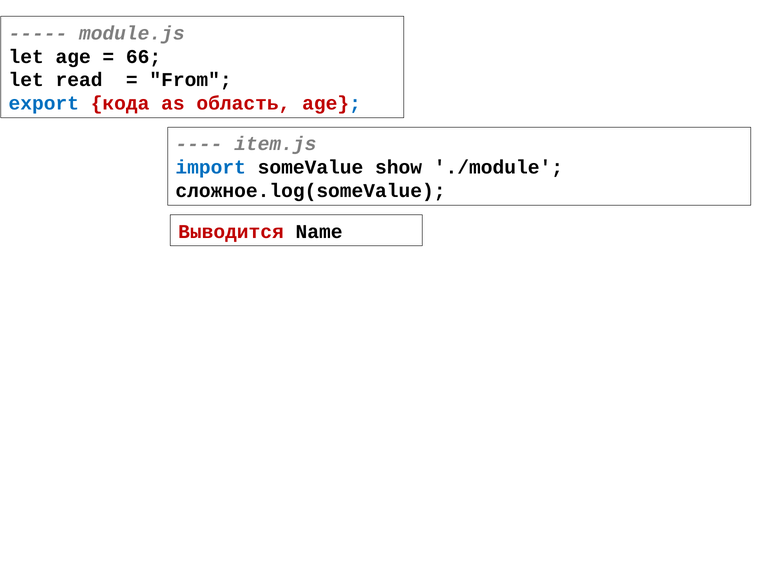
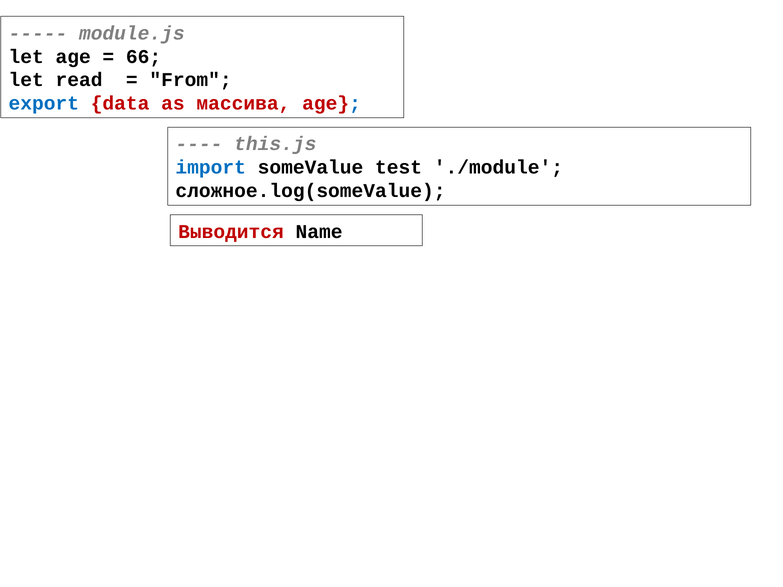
кода: кода -> data
область: область -> массива
item.js: item.js -> this.js
show: show -> test
